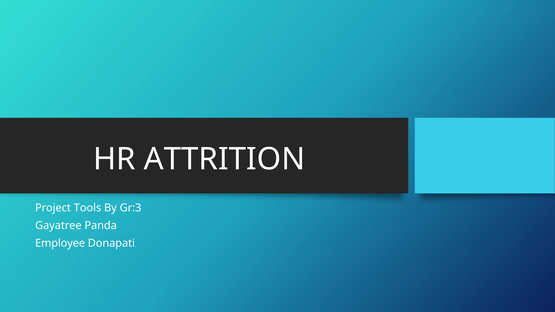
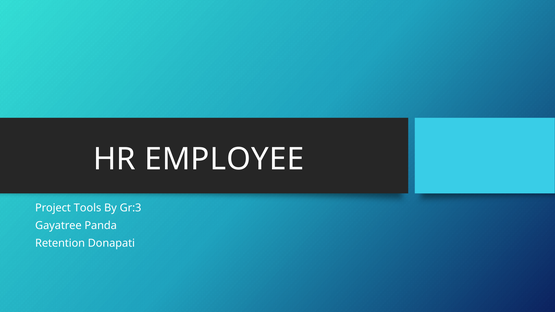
ATTRITION: ATTRITION -> EMPLOYEE
Employee: Employee -> Retention
